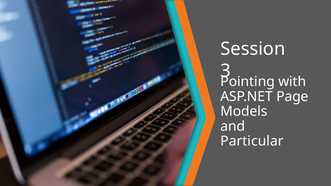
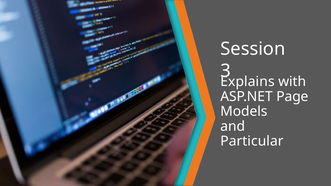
Pointing: Pointing -> Explains
